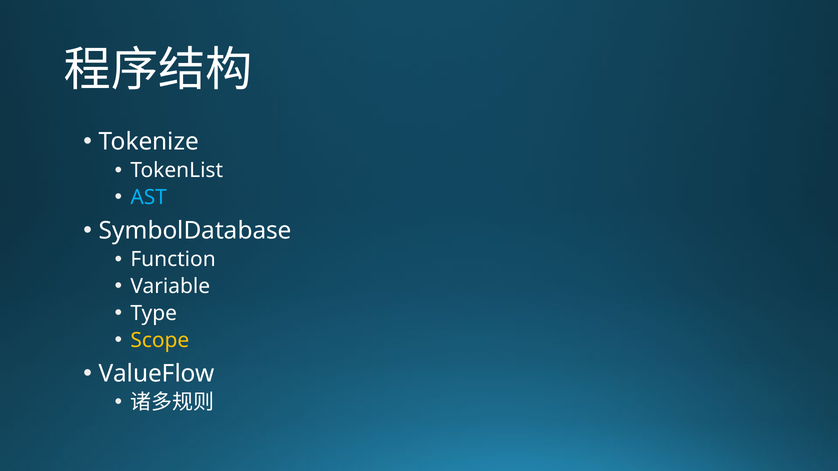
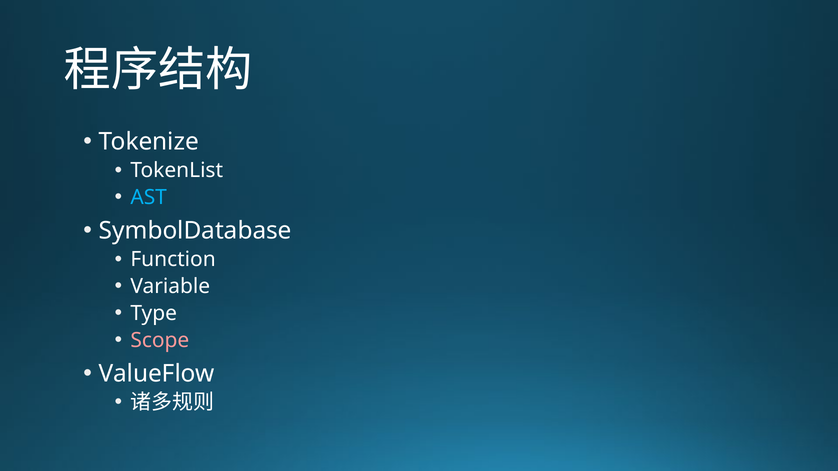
Scope colour: yellow -> pink
